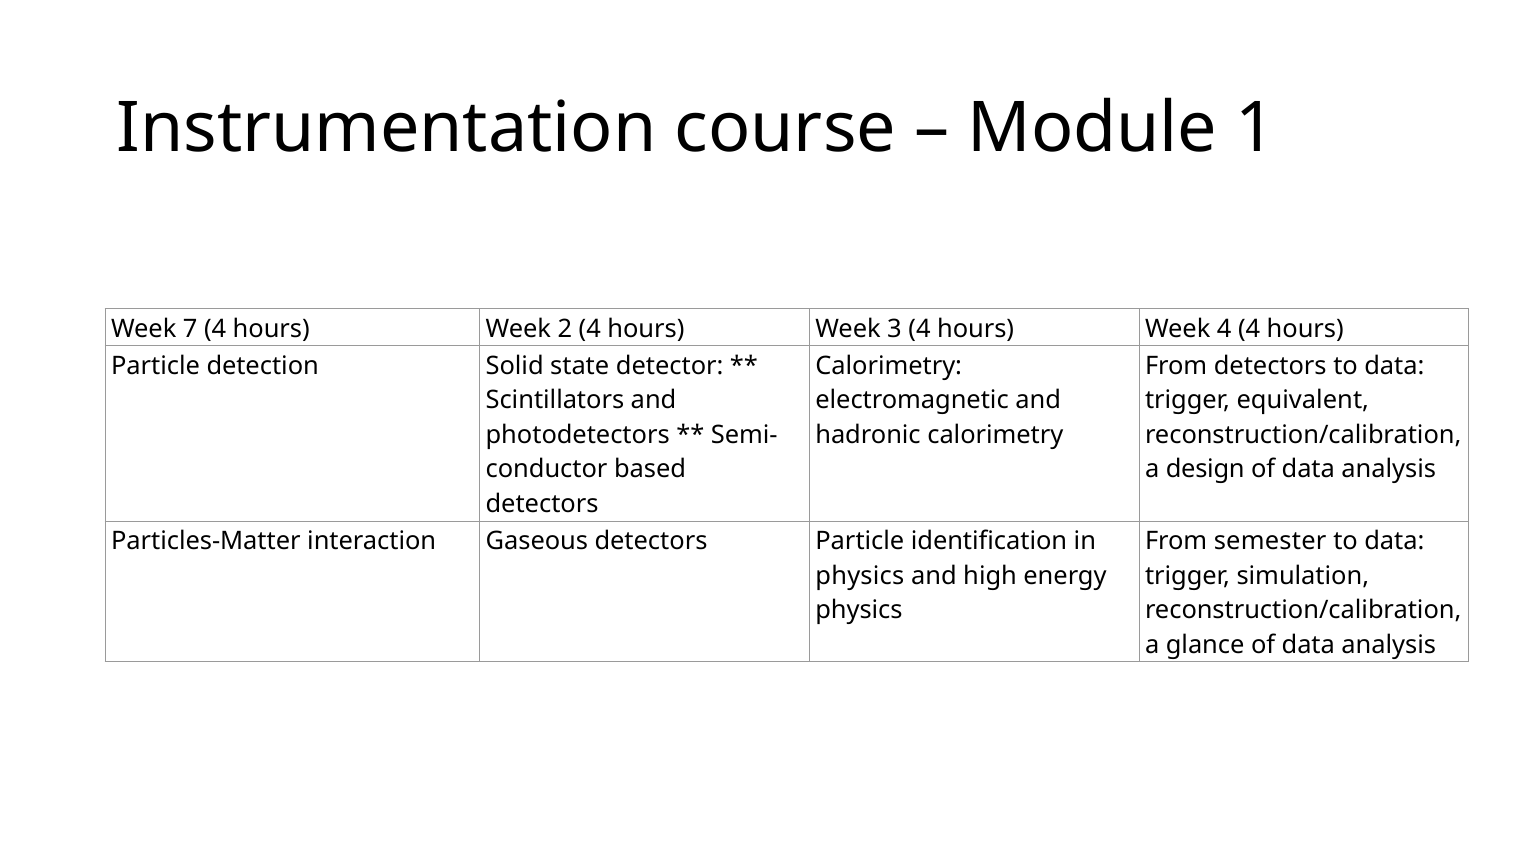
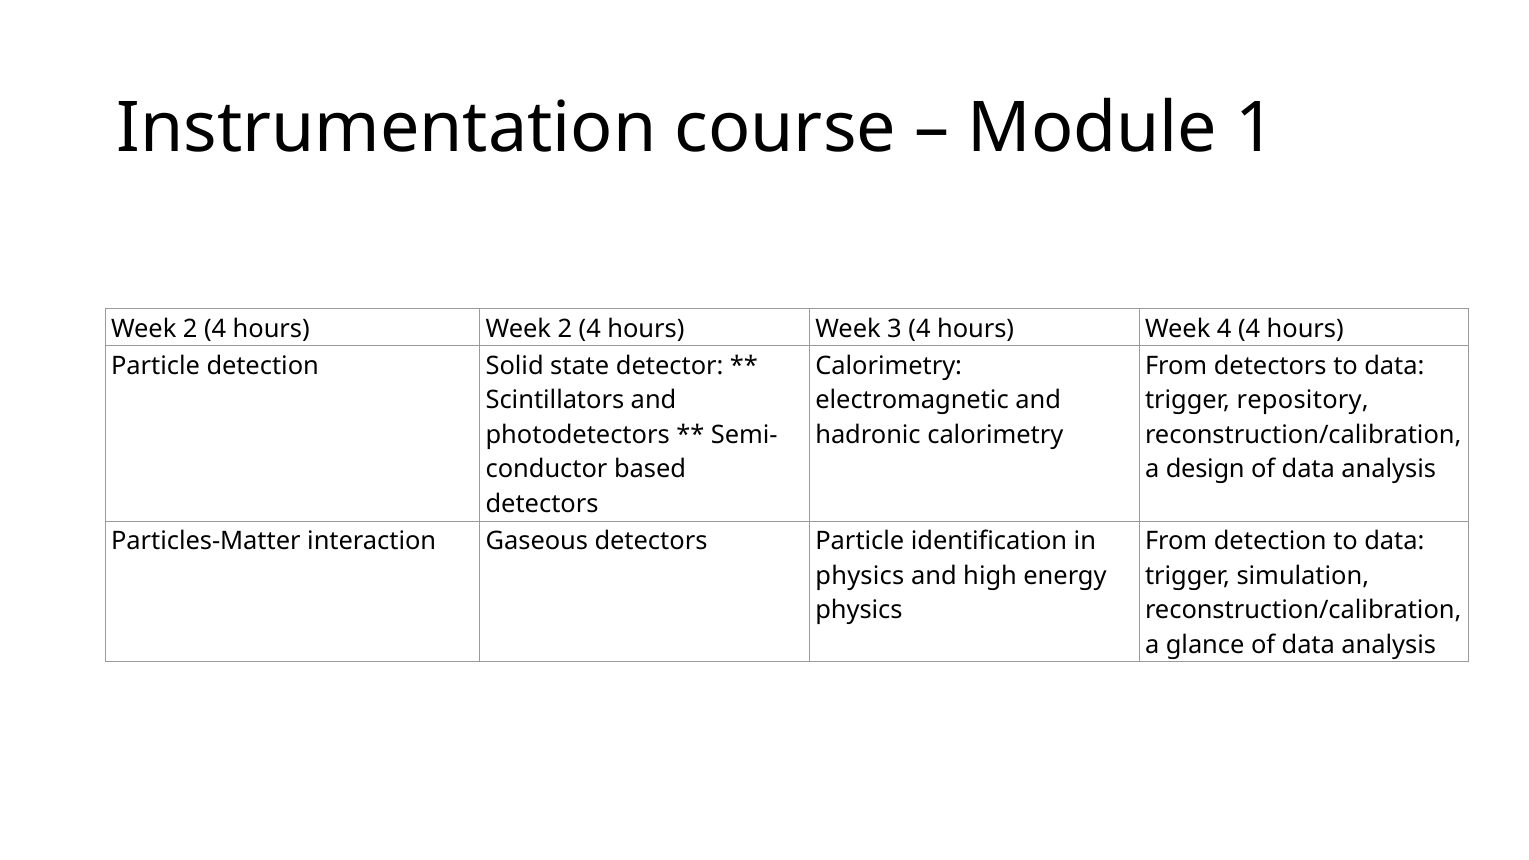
7 at (190, 329): 7 -> 2
equivalent: equivalent -> repository
From semester: semester -> detection
